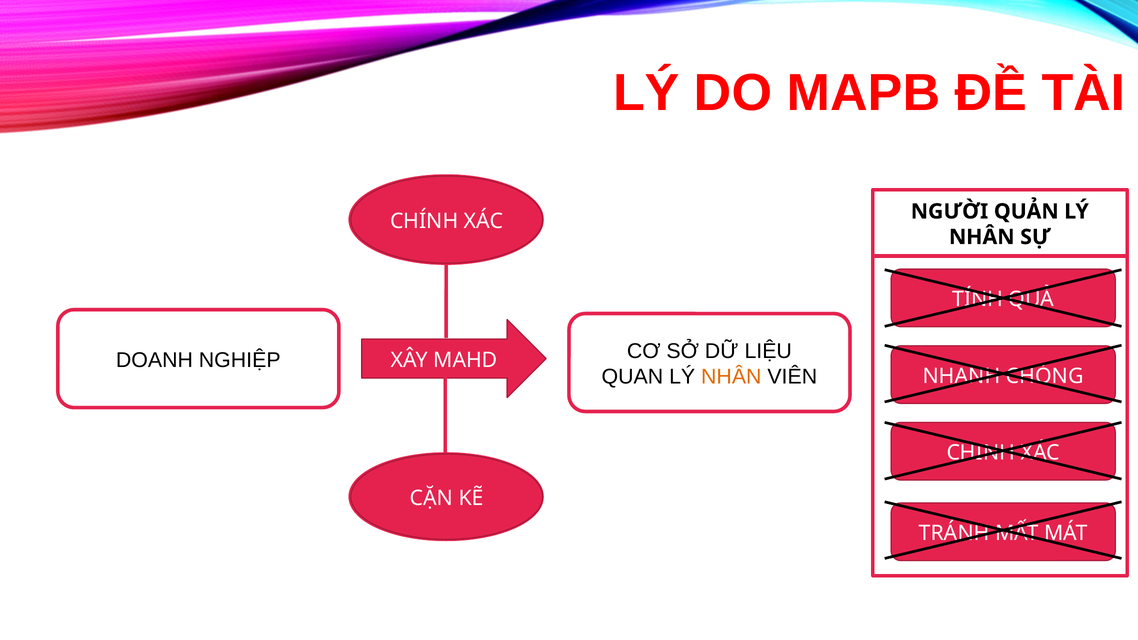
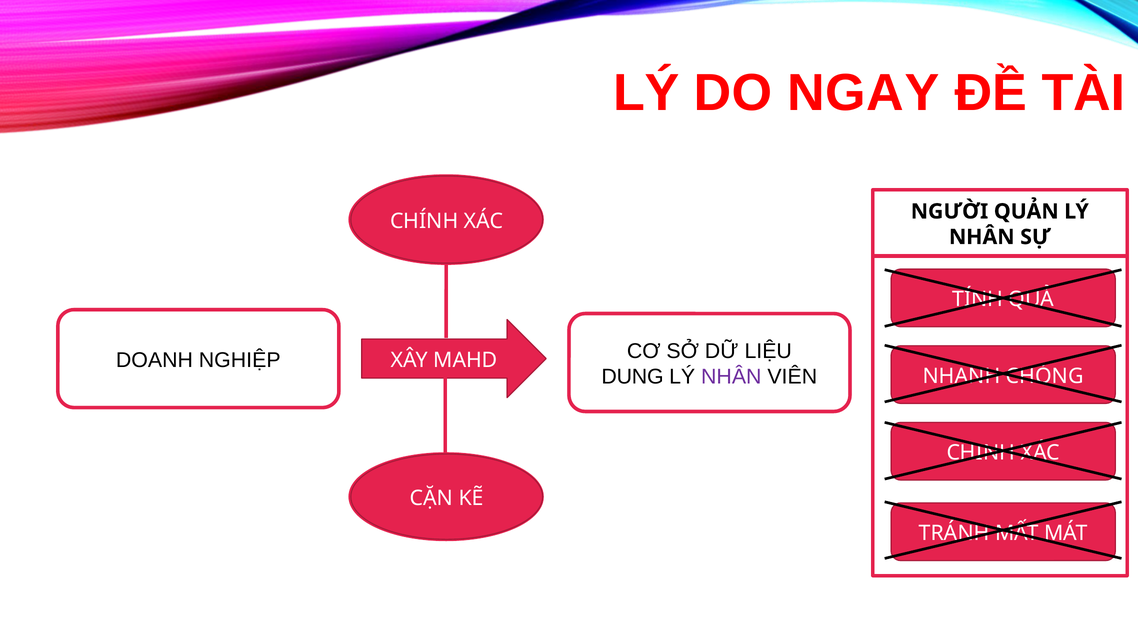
MAPB: MAPB -> NGAY
QUAN: QUAN -> DUNG
NHÂN at (731, 377) colour: orange -> purple
